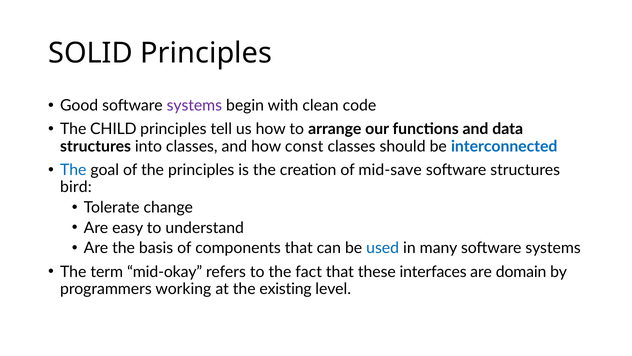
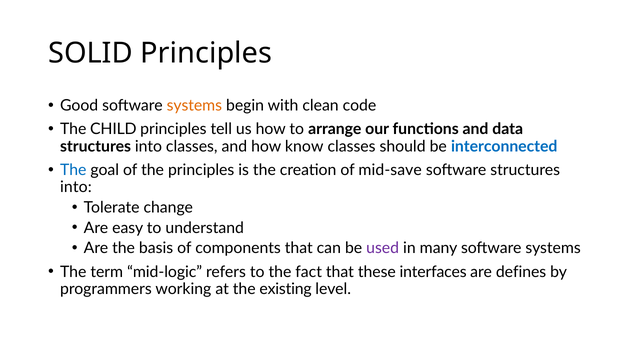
systems at (194, 105) colour: purple -> orange
const: const -> know
bird at (76, 187): bird -> into
used colour: blue -> purple
mid-okay: mid-okay -> mid-logic
domain: domain -> defines
